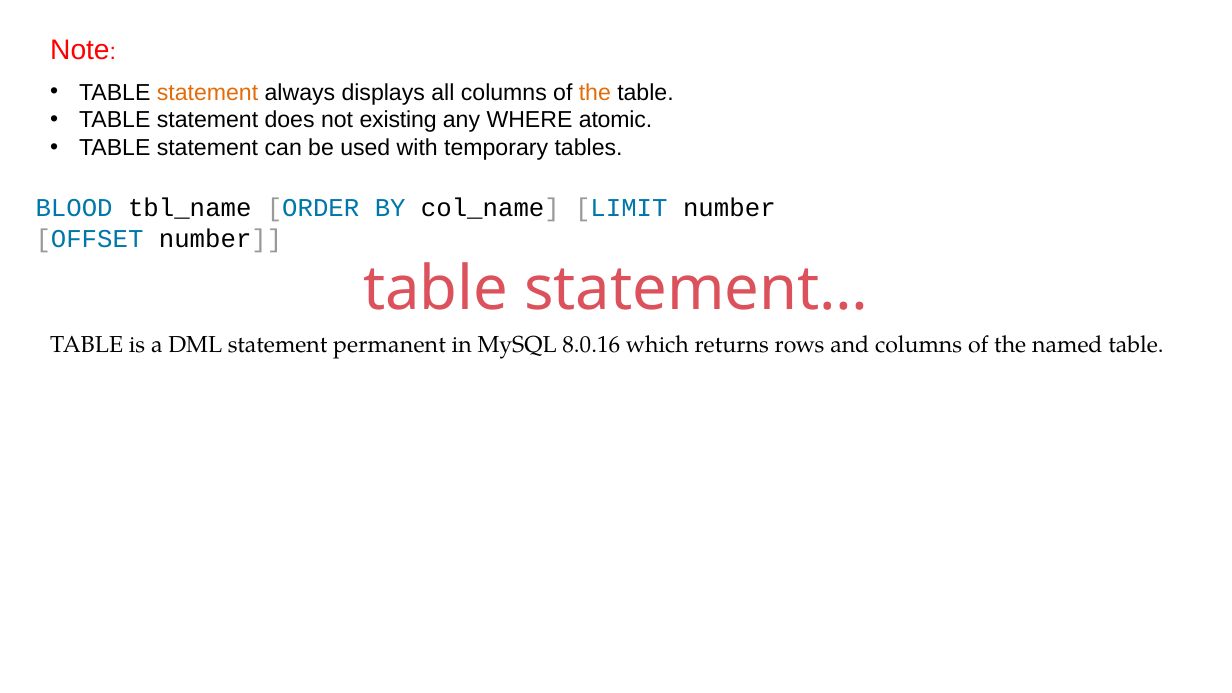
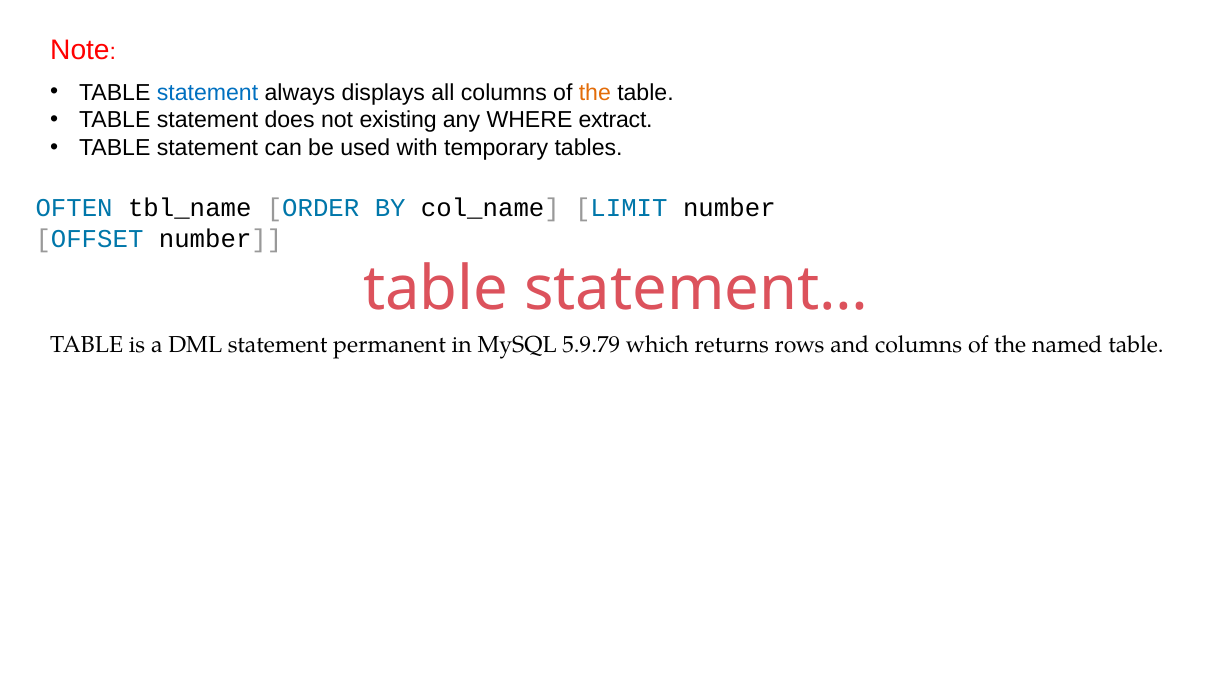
statement at (208, 93) colour: orange -> blue
atomic: atomic -> extract
BLOOD: BLOOD -> OFTEN
8.0.16: 8.0.16 -> 5.9.79
